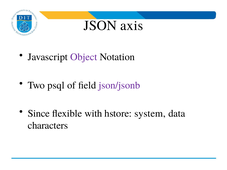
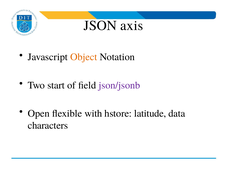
Object colour: purple -> orange
psql: psql -> start
Since: Since -> Open
system: system -> latitude
